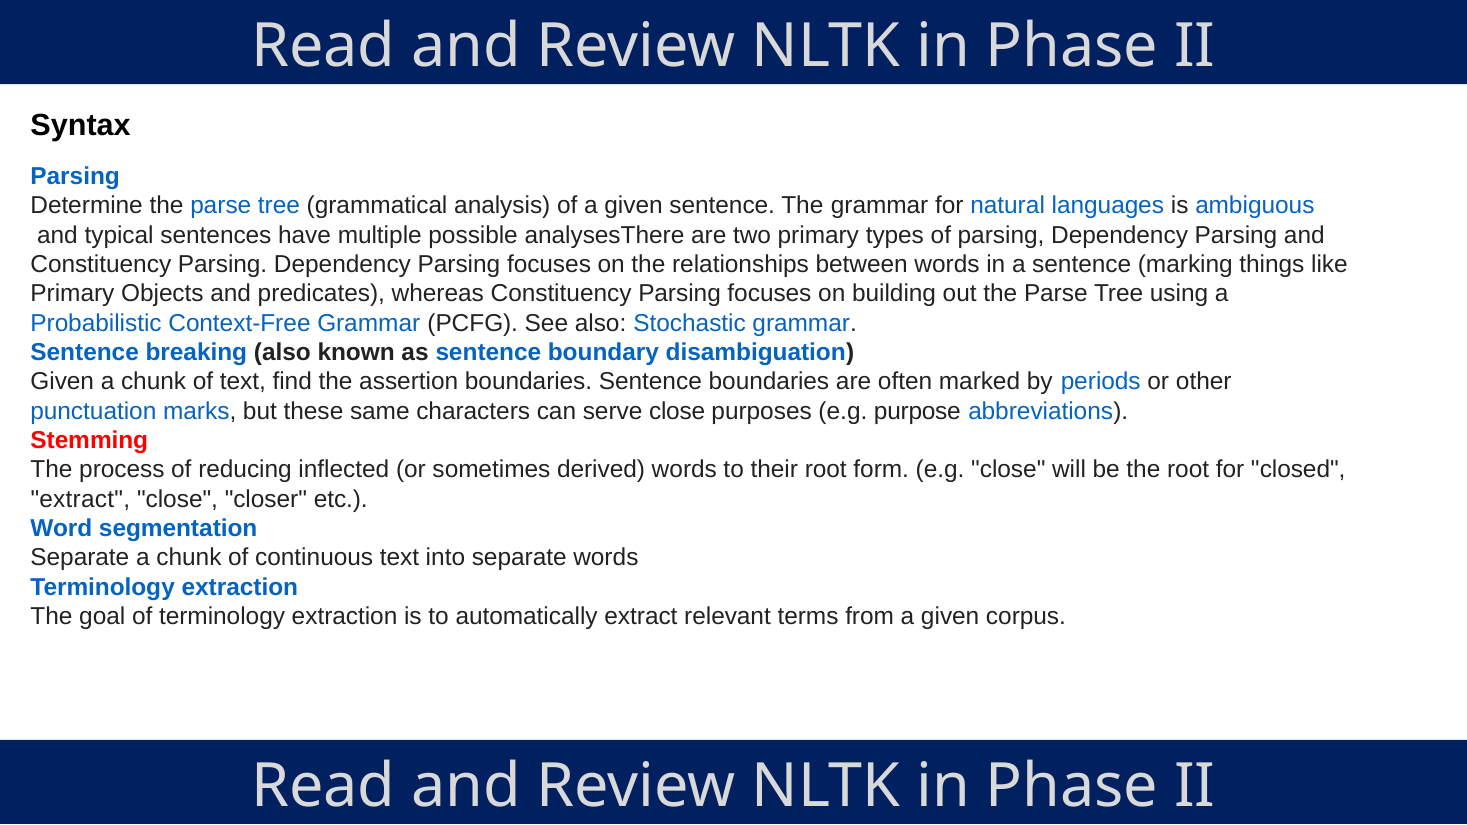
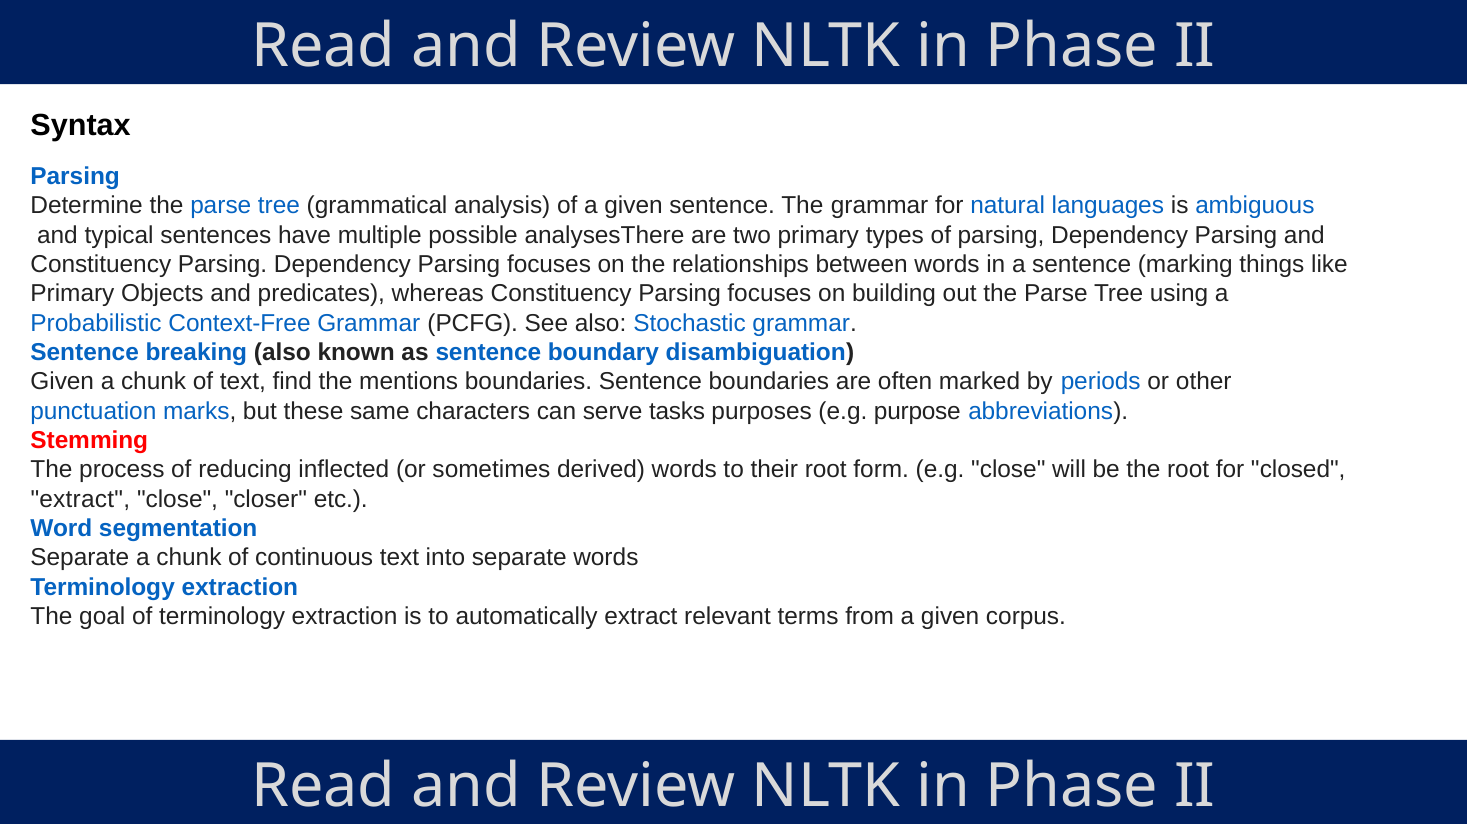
assertion: assertion -> mentions
serve close: close -> tasks
